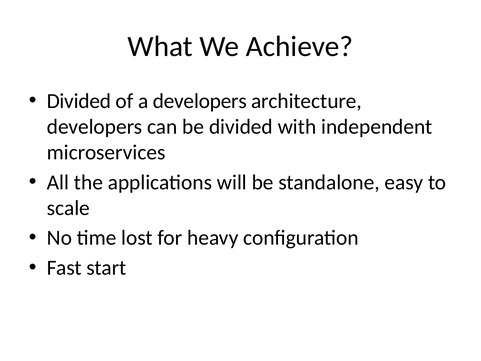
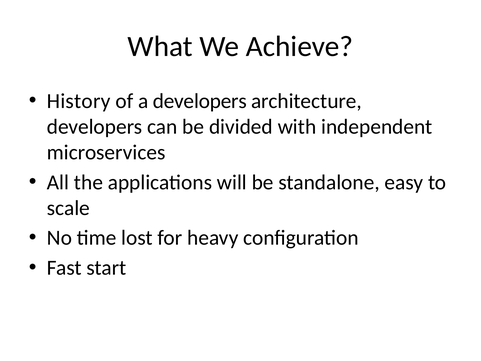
Divided at (79, 101): Divided -> History
